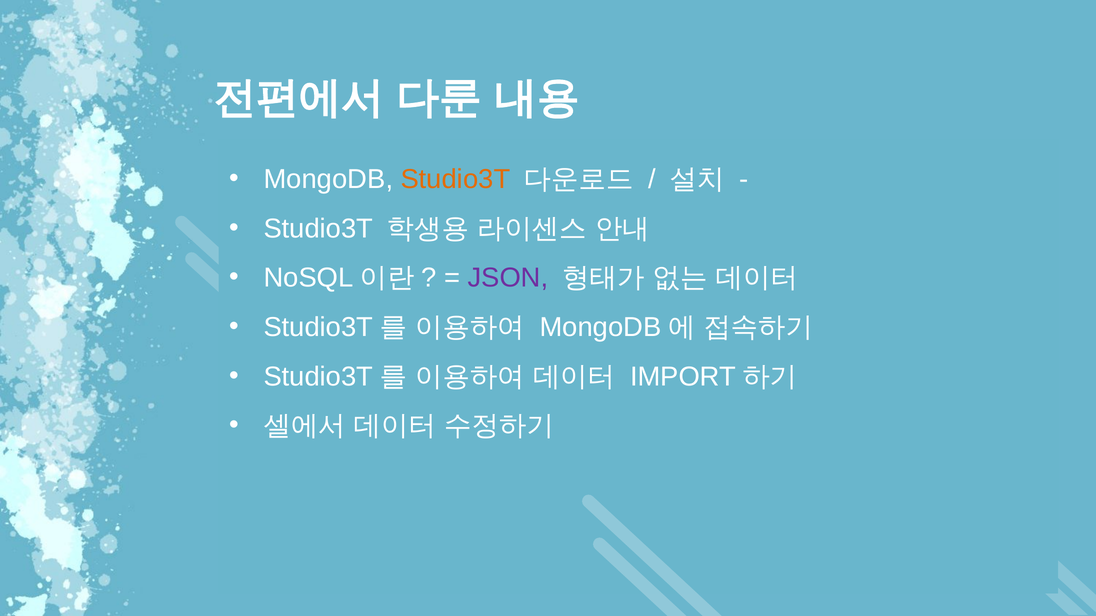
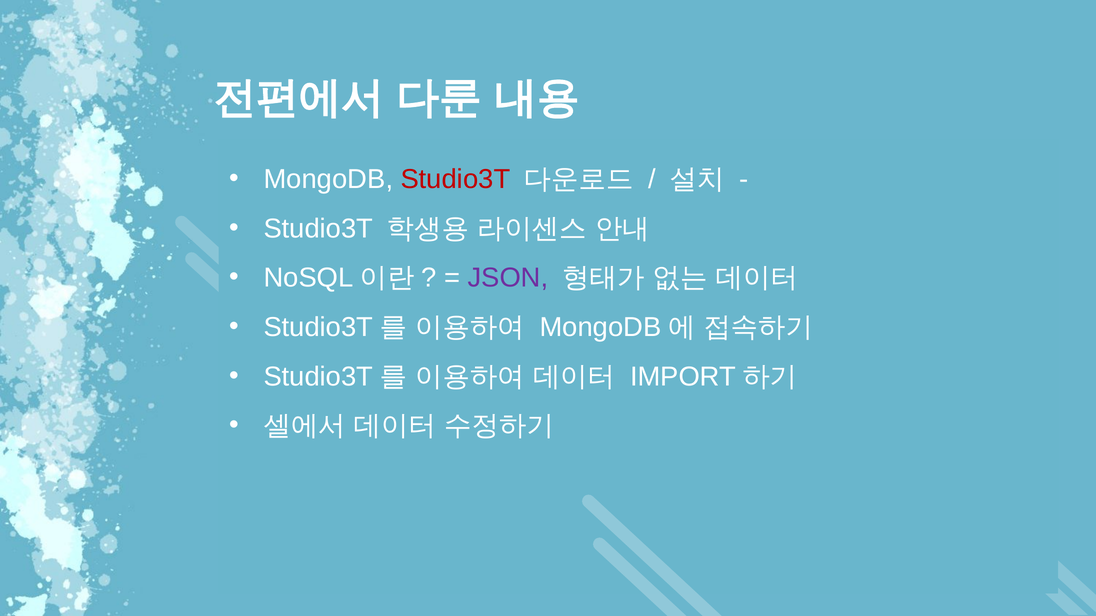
Studio3T at (455, 180) colour: orange -> red
